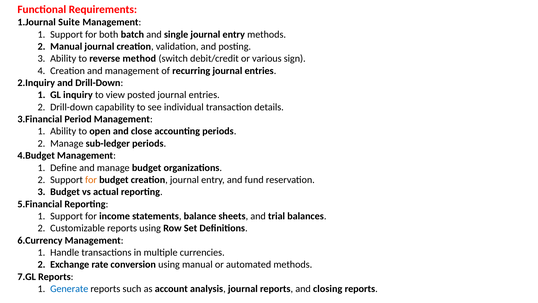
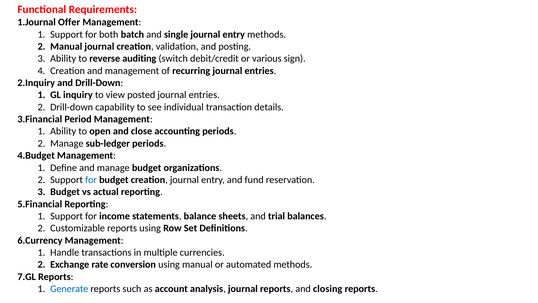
Suite: Suite -> Offer
method: method -> auditing
for at (91, 180) colour: orange -> blue
